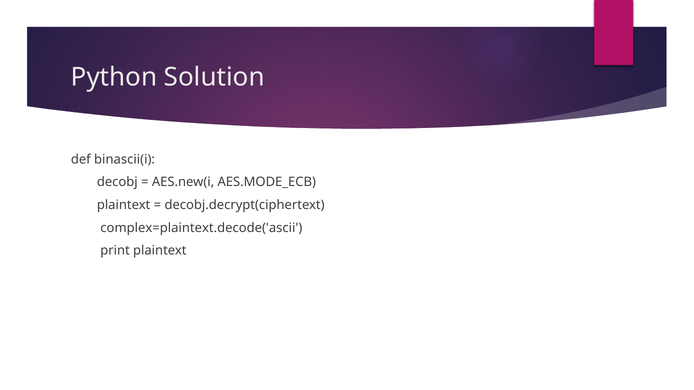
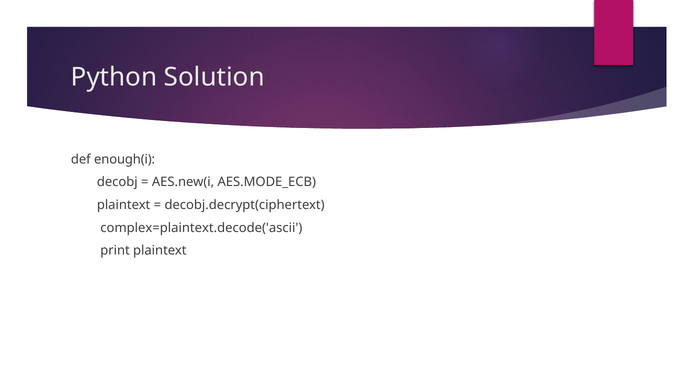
binascii(i: binascii(i -> enough(i
